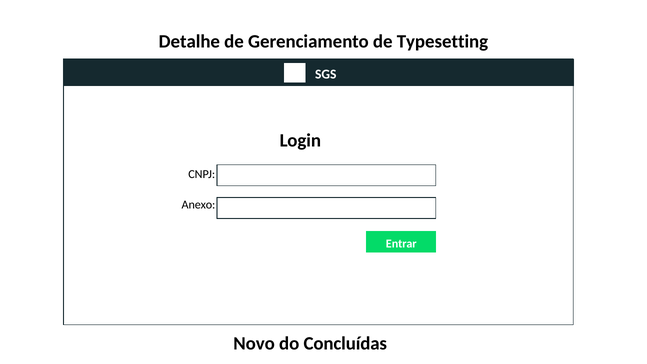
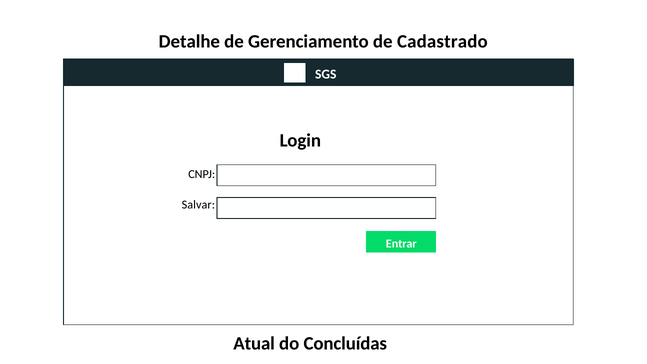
Typesetting: Typesetting -> Cadastrado
Anexo: Anexo -> Salvar
Novo: Novo -> Atual
